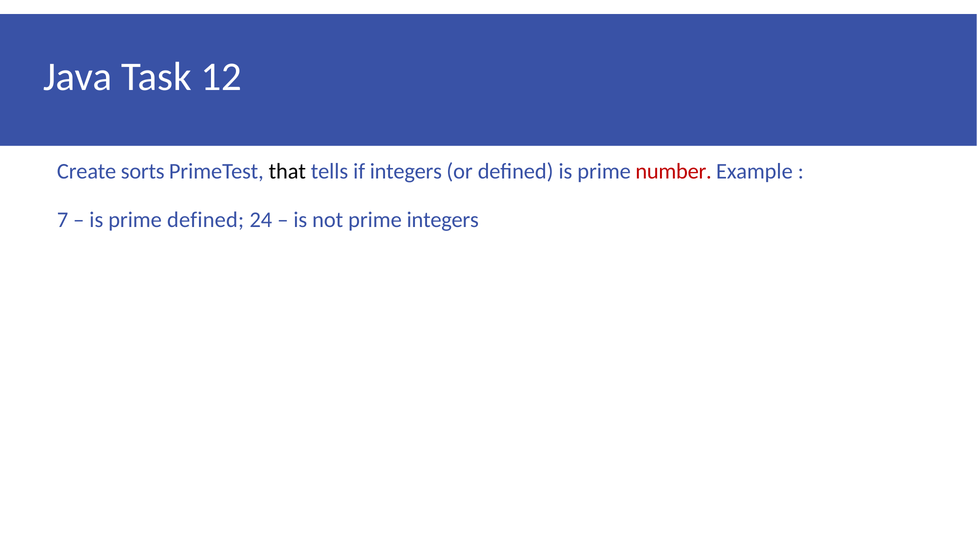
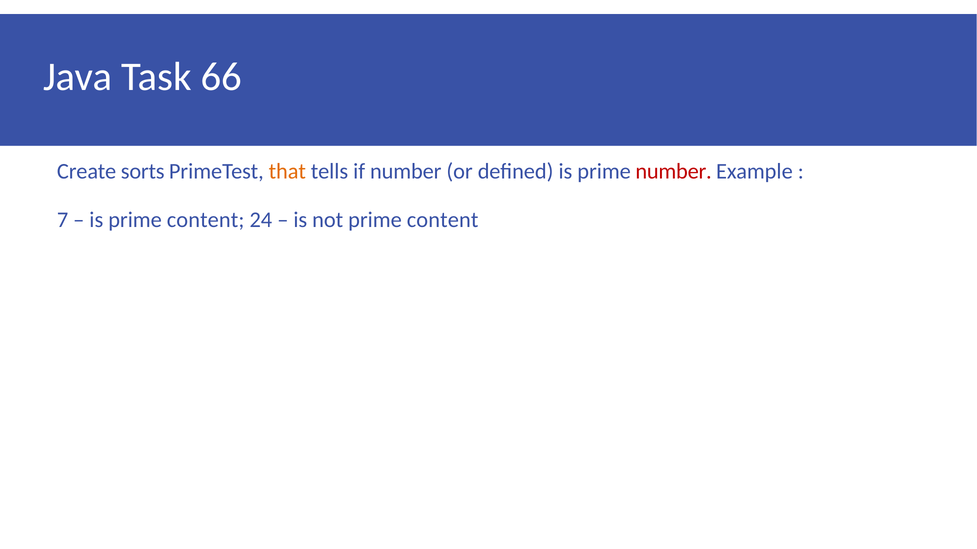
12: 12 -> 66
that colour: black -> orange
if integers: integers -> number
is prime defined: defined -> content
not prime integers: integers -> content
